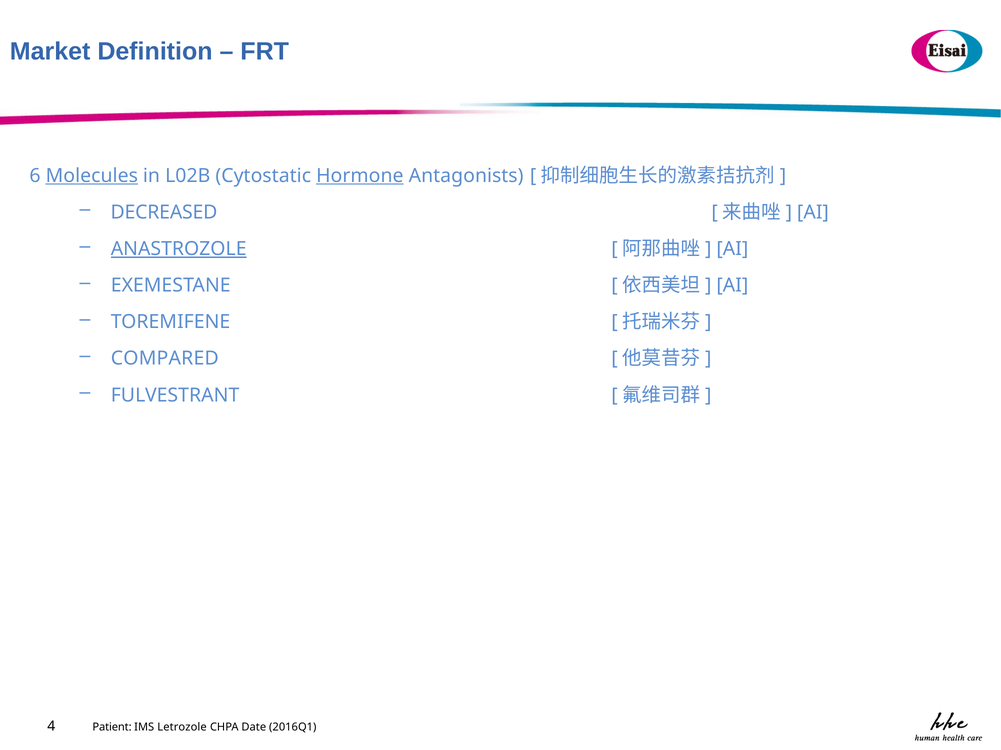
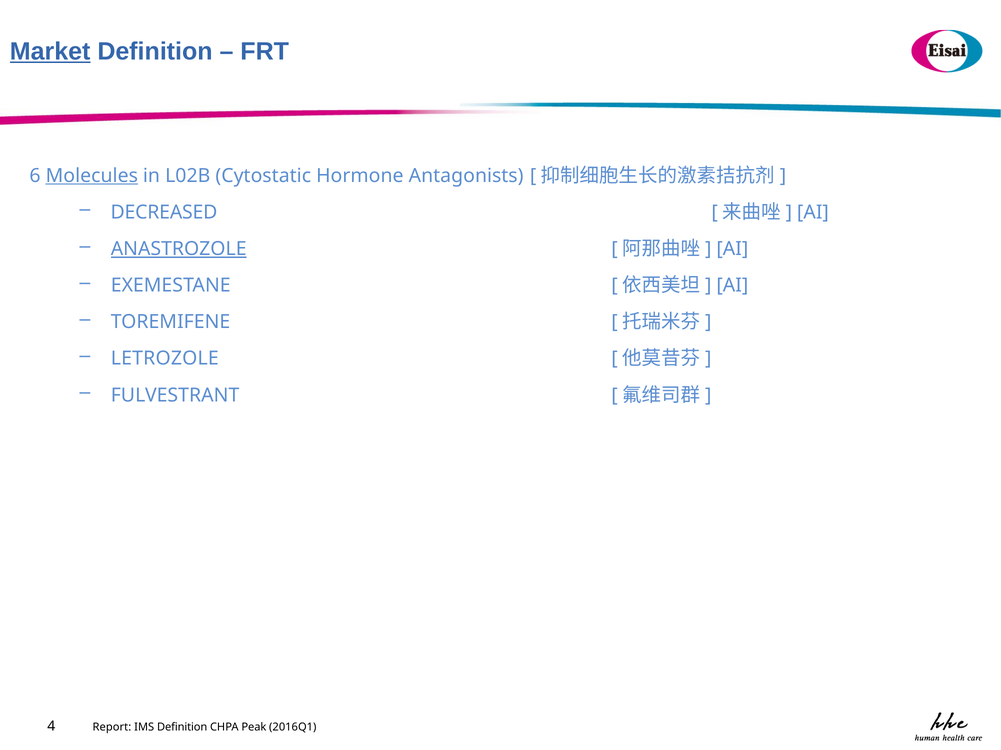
Market underline: none -> present
Hormone underline: present -> none
COMPARED: COMPARED -> LETROZOLE
Patient: Patient -> Report
IMS Letrozole: Letrozole -> Definition
Date: Date -> Peak
